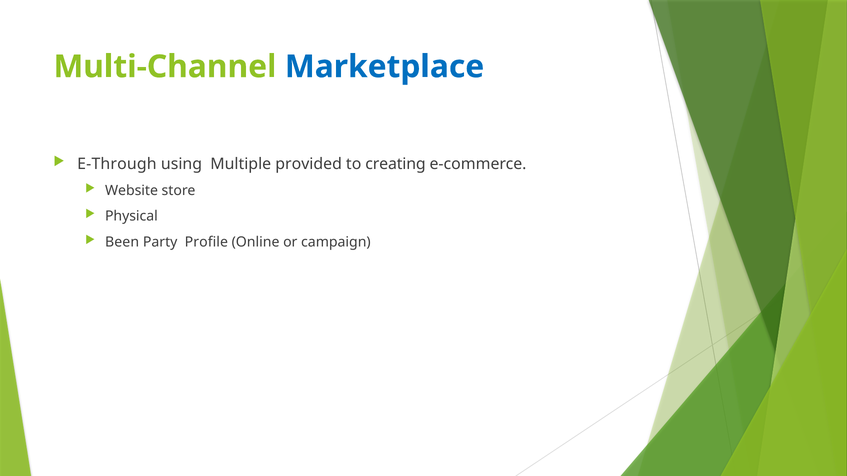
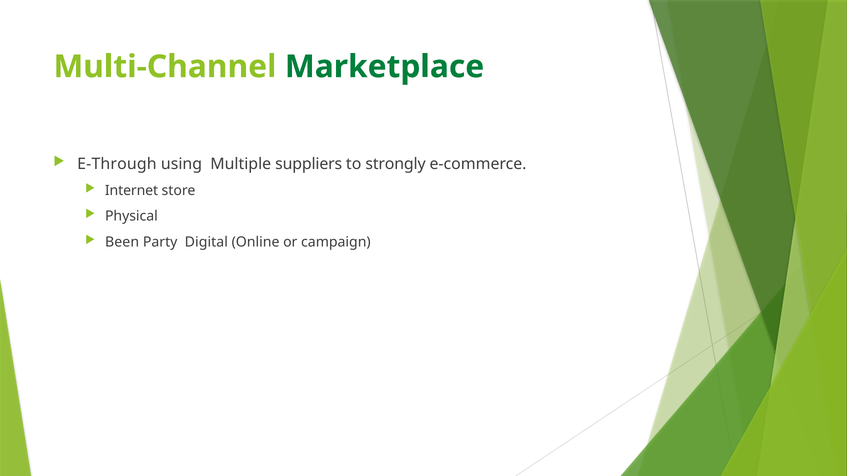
Marketplace colour: blue -> green
provided: provided -> suppliers
creating: creating -> strongly
Website: Website -> Internet
Profile: Profile -> Digital
